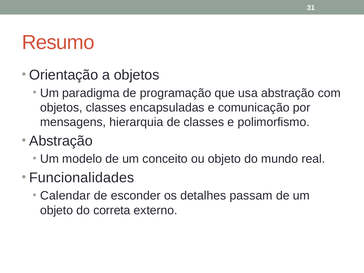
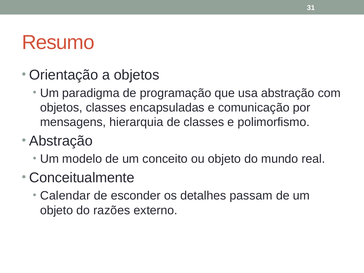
Funcionalidades: Funcionalidades -> Conceitualmente
correta: correta -> razões
